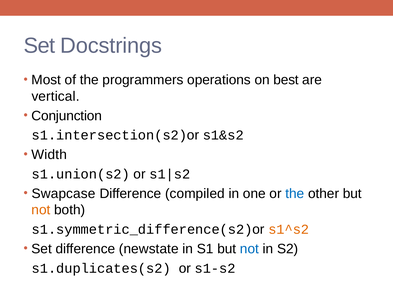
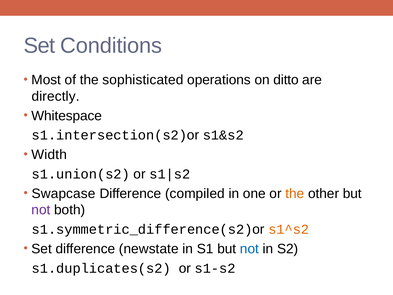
Docstrings: Docstrings -> Conditions
programmers: programmers -> sophisticated
best: best -> ditto
vertical: vertical -> directly
Conjunction: Conjunction -> Whitespace
the at (295, 193) colour: blue -> orange
not at (41, 210) colour: orange -> purple
